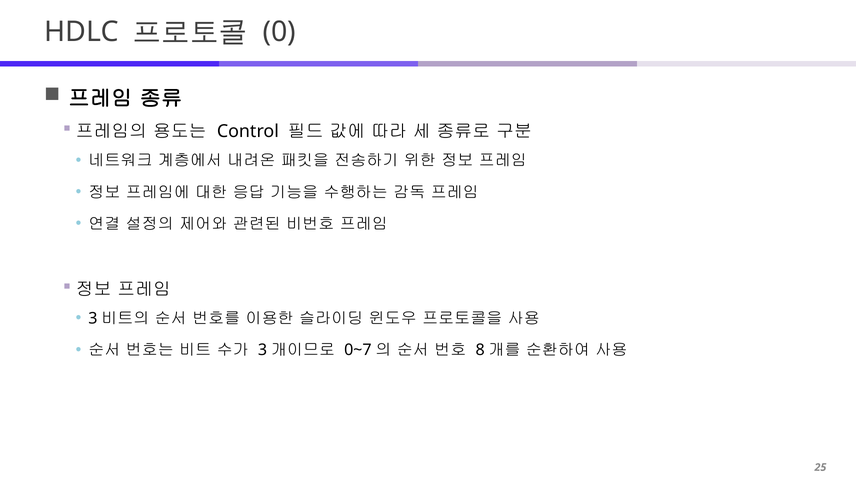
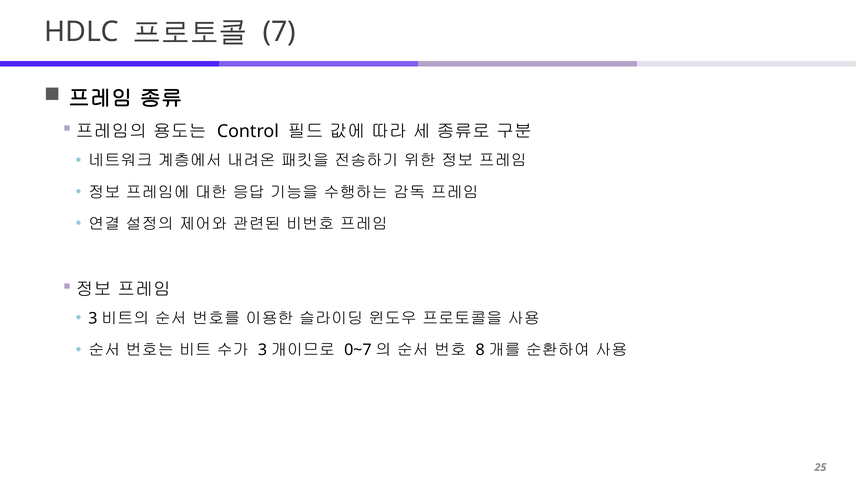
0: 0 -> 7
